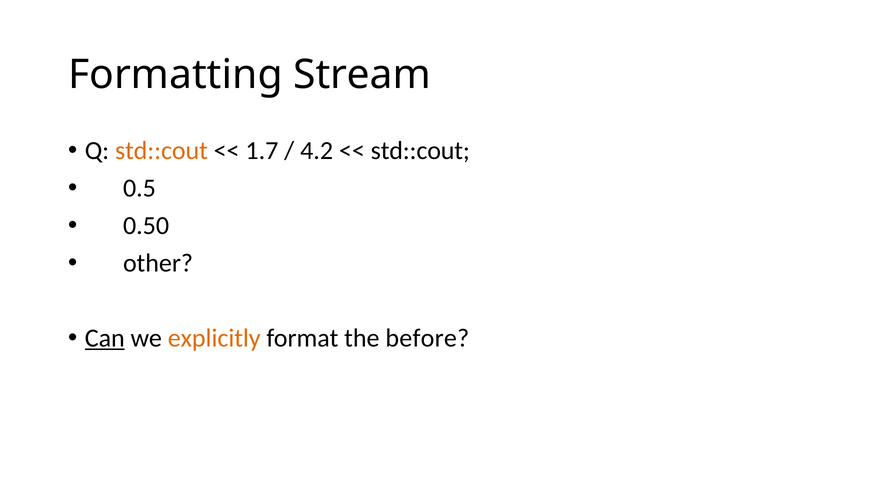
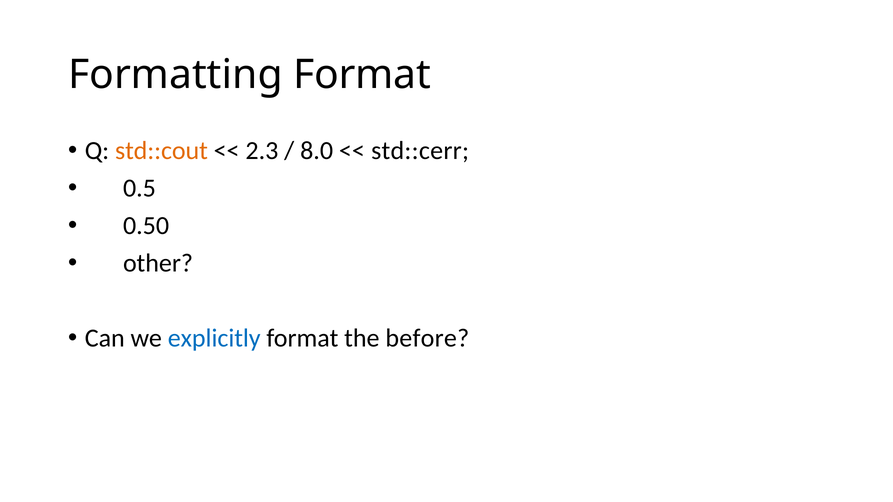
Formatting Stream: Stream -> Format
1.7: 1.7 -> 2.3
4.2: 4.2 -> 8.0
std::cout at (420, 151): std::cout -> std::cerr
Can underline: present -> none
explicitly colour: orange -> blue
